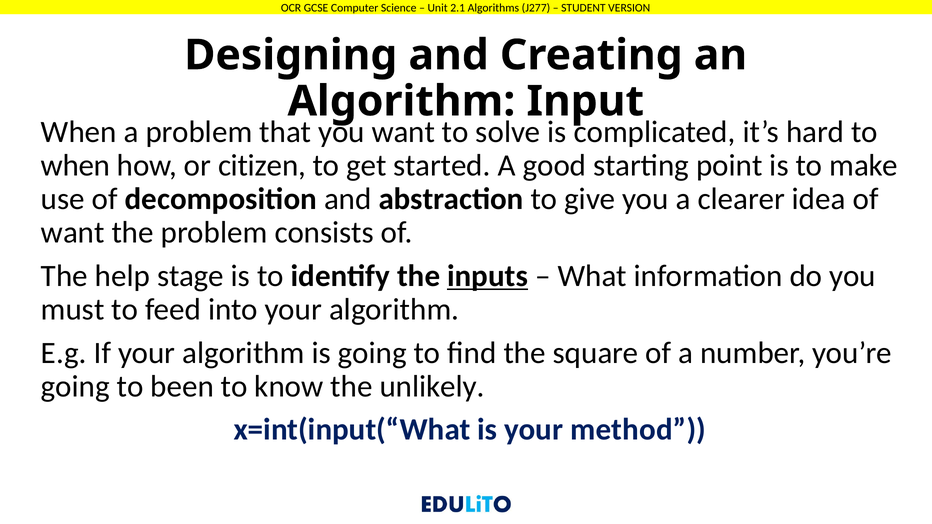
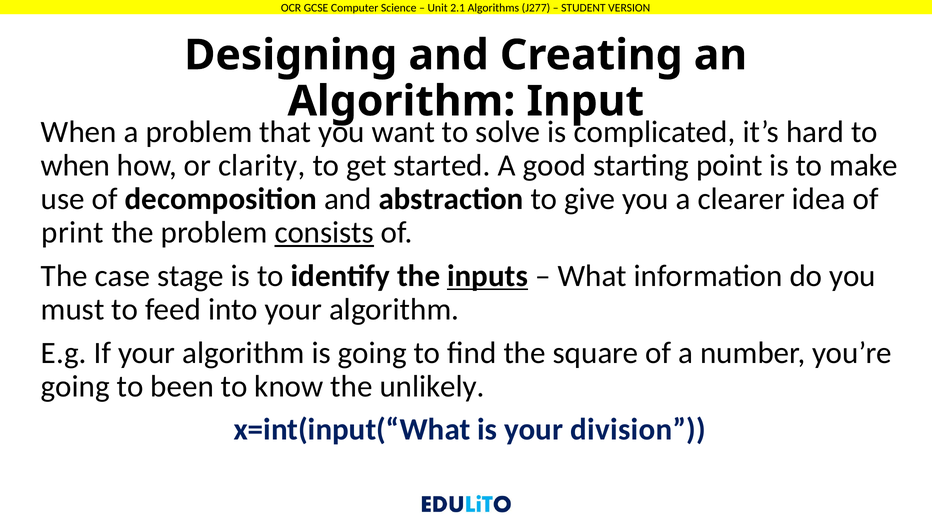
citizen: citizen -> clarity
want at (73, 233): want -> print
consists underline: none -> present
help: help -> case
method: method -> division
